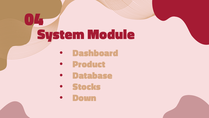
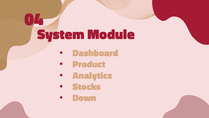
Database: Database -> Analytics
